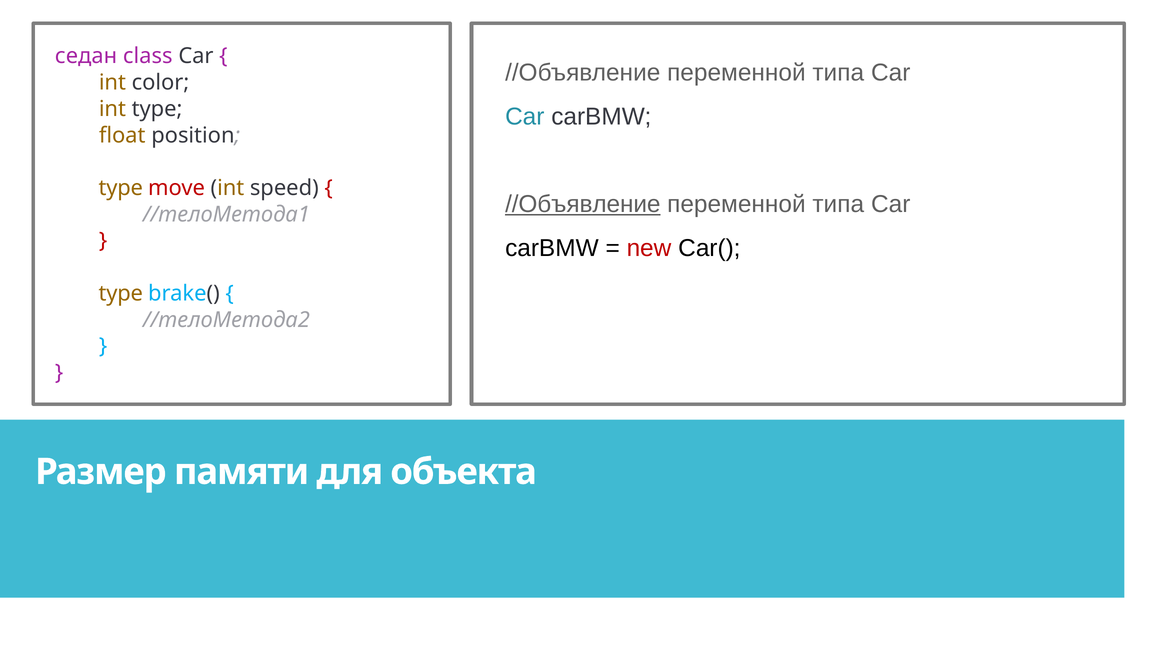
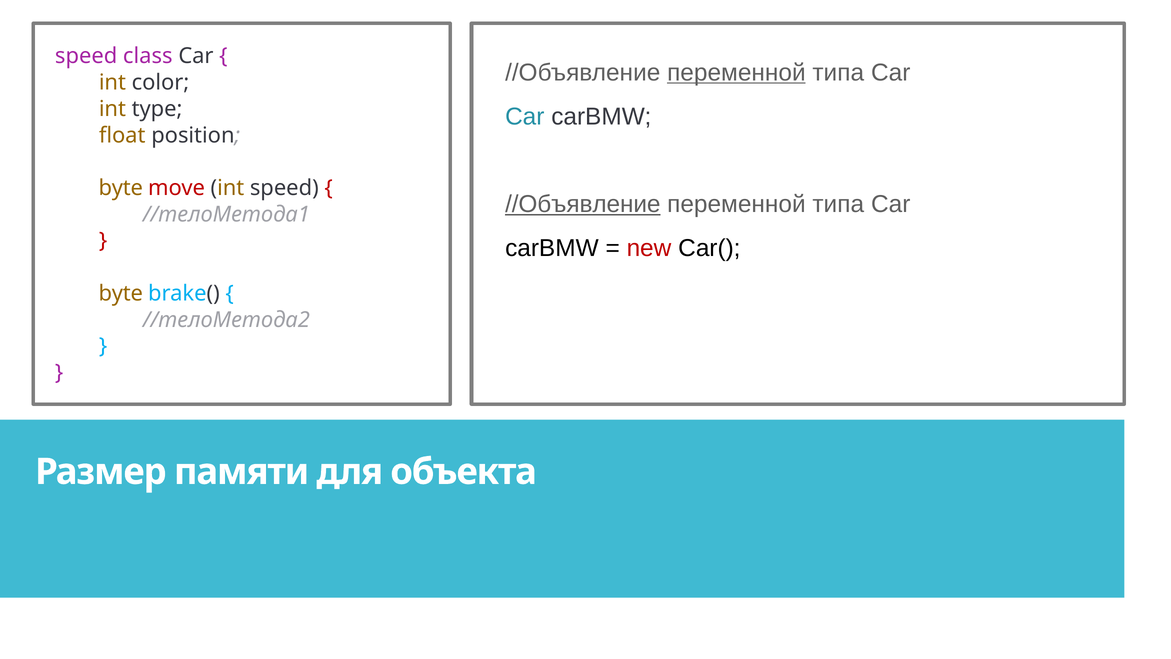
седан at (86, 56): седан -> speed
переменной at (736, 72) underline: none -> present
type at (121, 188): type -> byte
type at (121, 293): type -> byte
